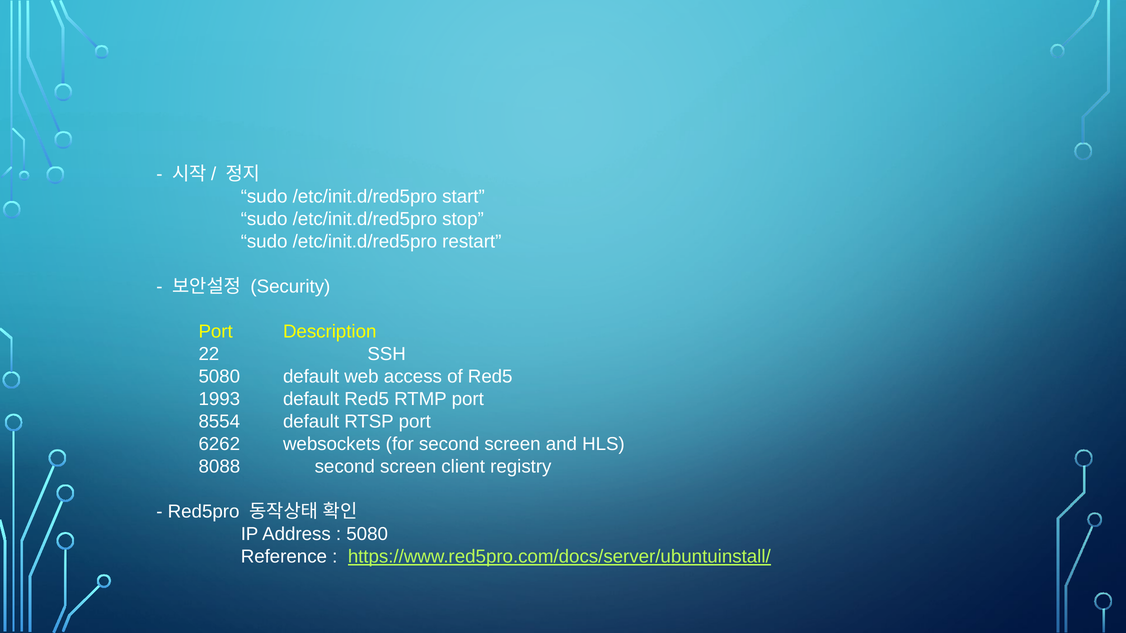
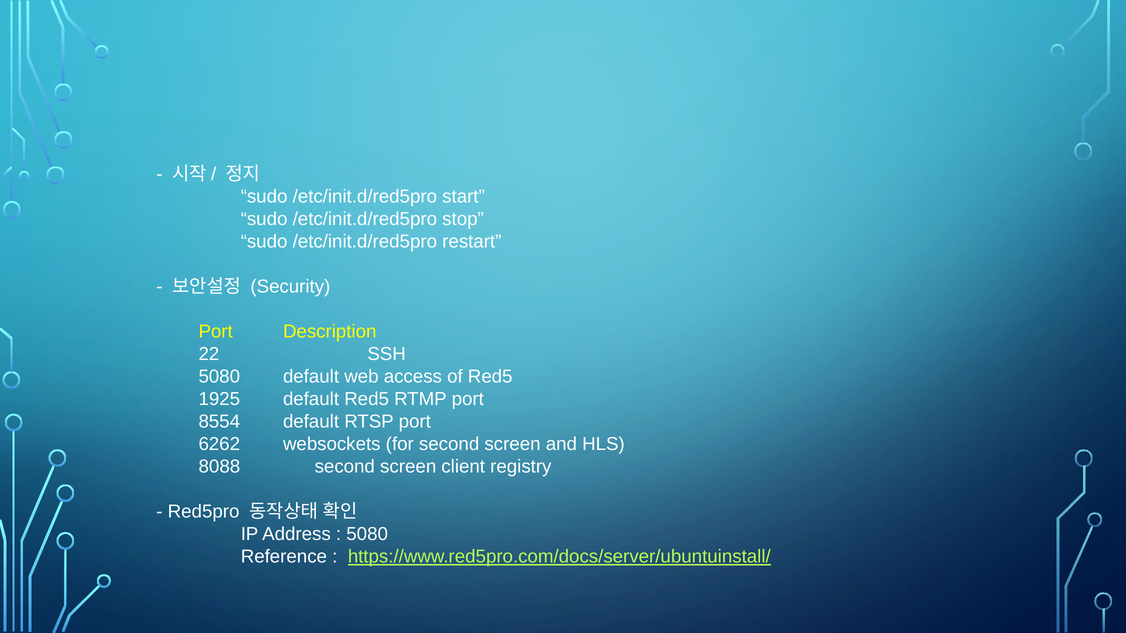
1993: 1993 -> 1925
